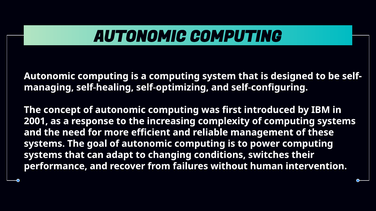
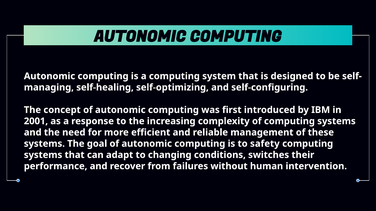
power: power -> safety
